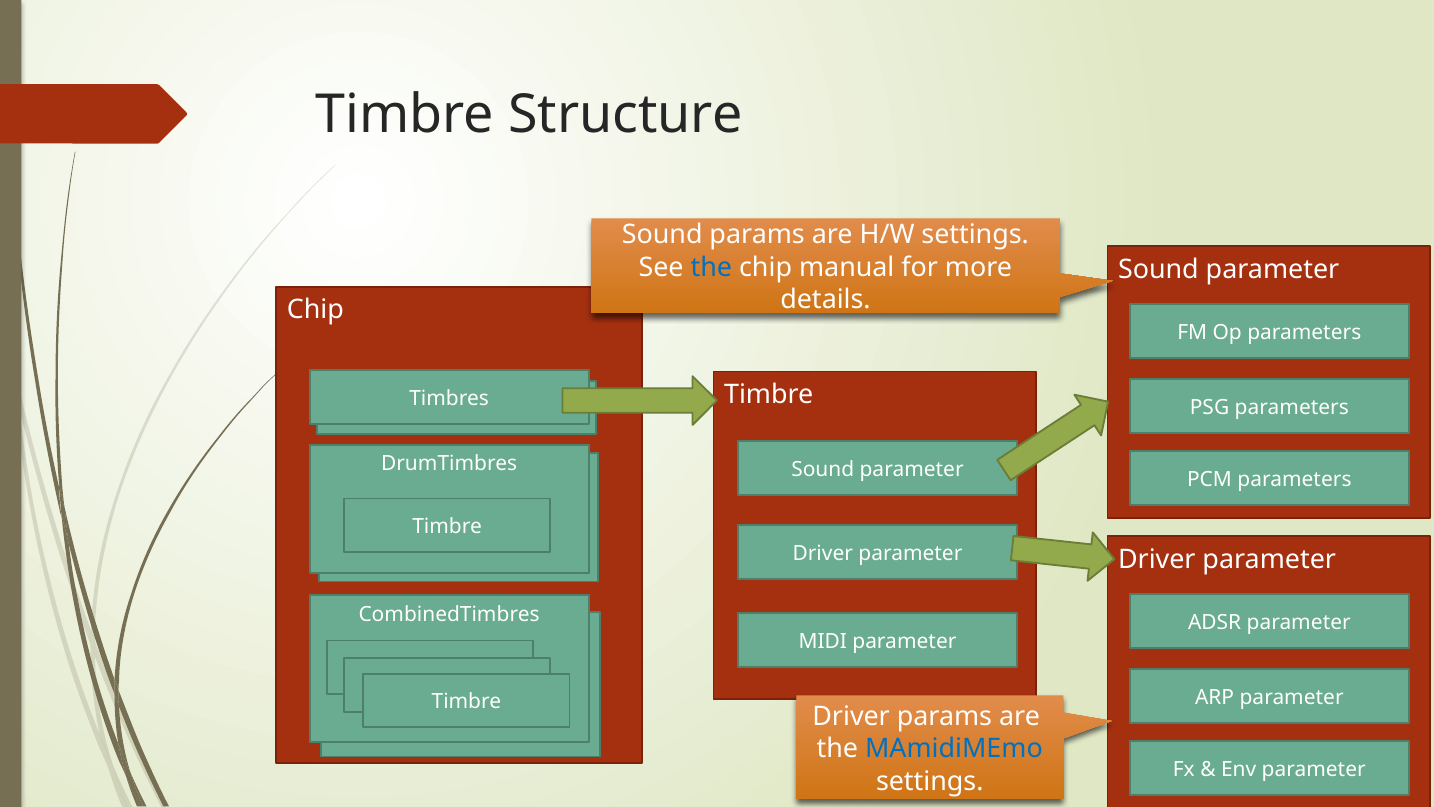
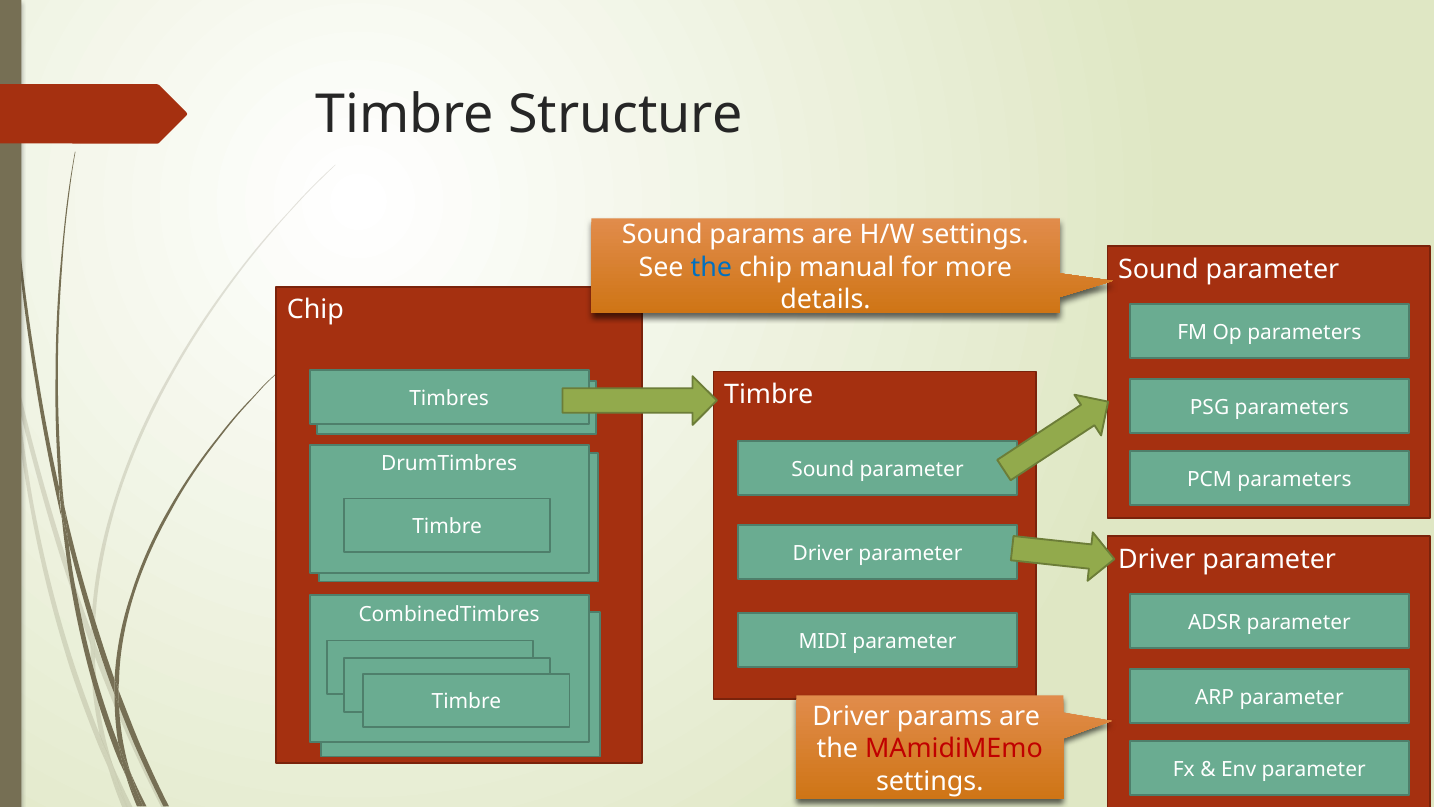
MAmidiMEmo colour: blue -> red
